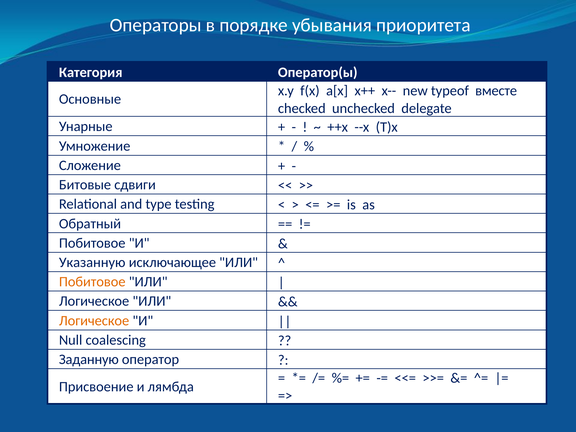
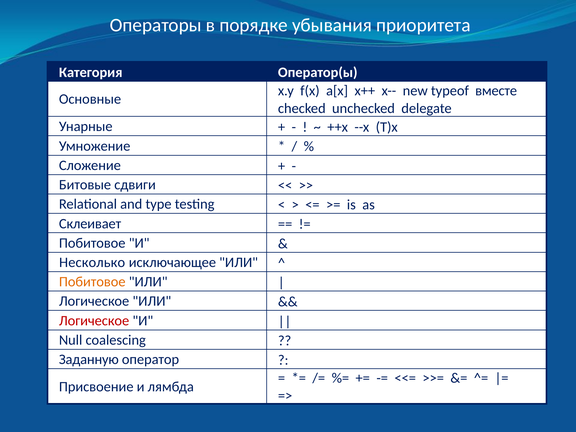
Обратный: Обратный -> Склеивает
Указанную: Указанную -> Несколько
Логическое at (94, 321) colour: orange -> red
